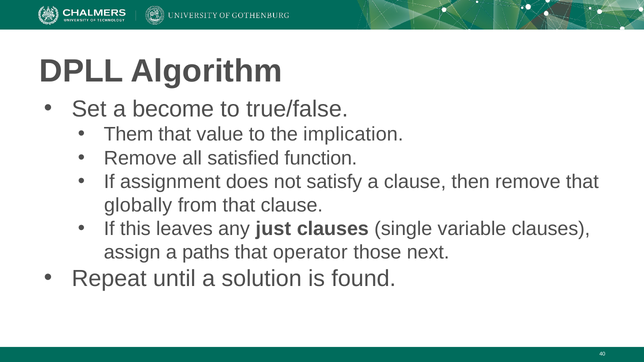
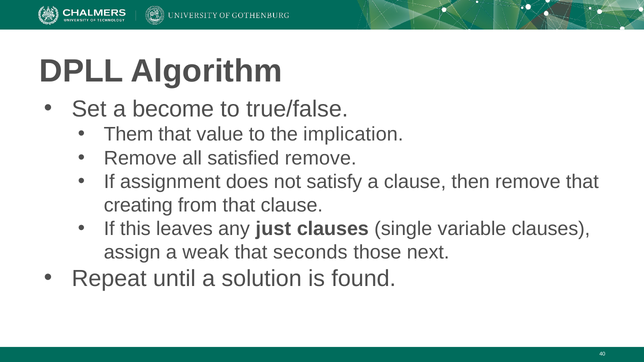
satisfied function: function -> remove
globally: globally -> creating
paths: paths -> weak
operator: operator -> seconds
